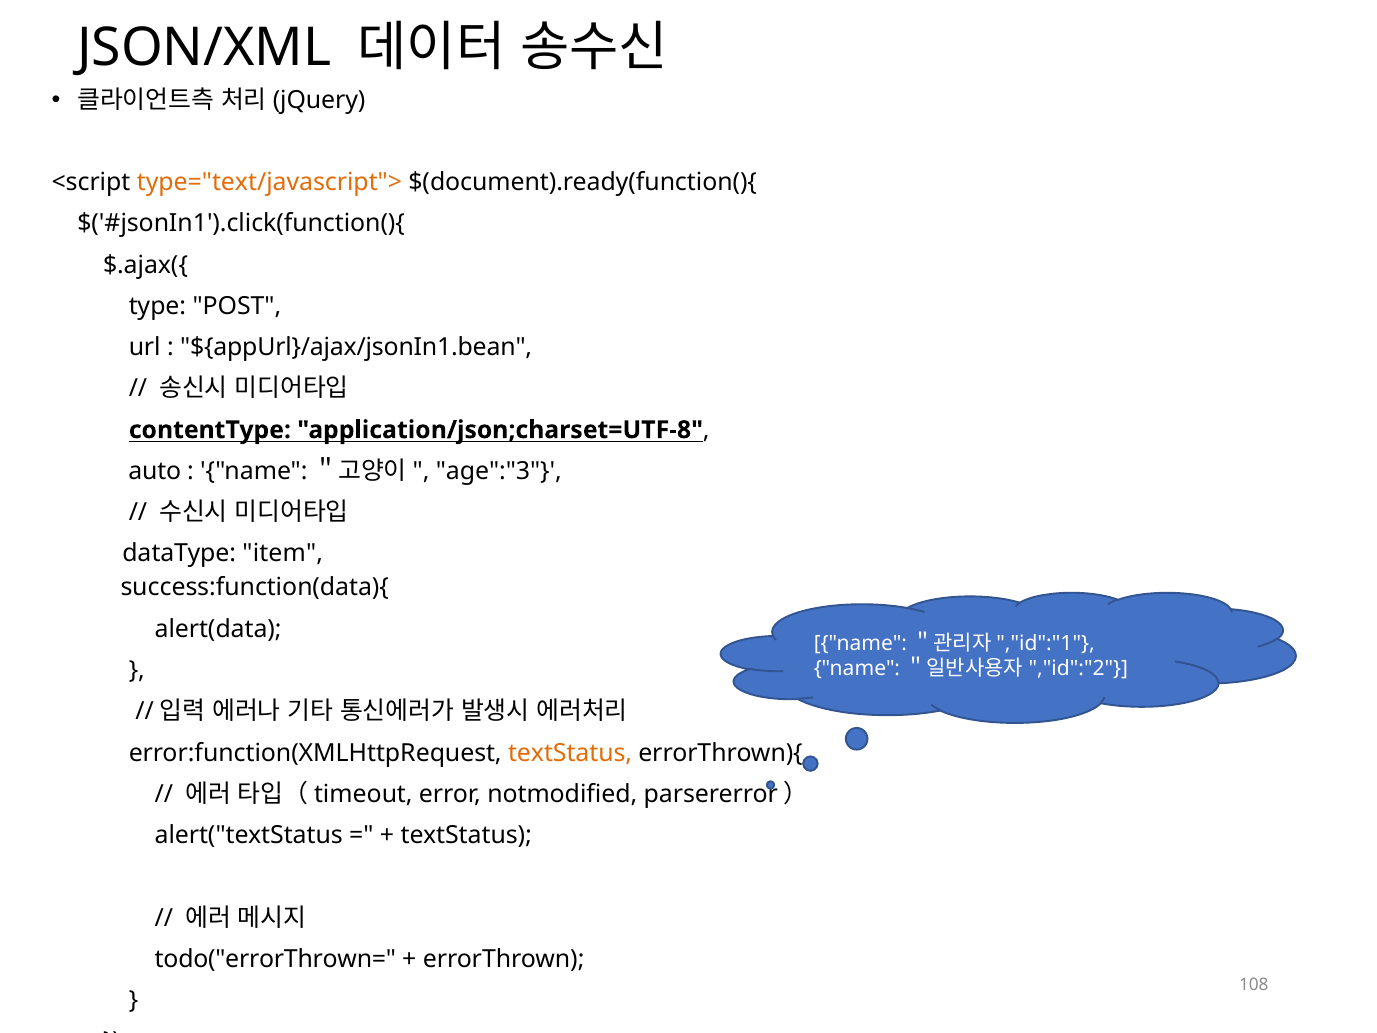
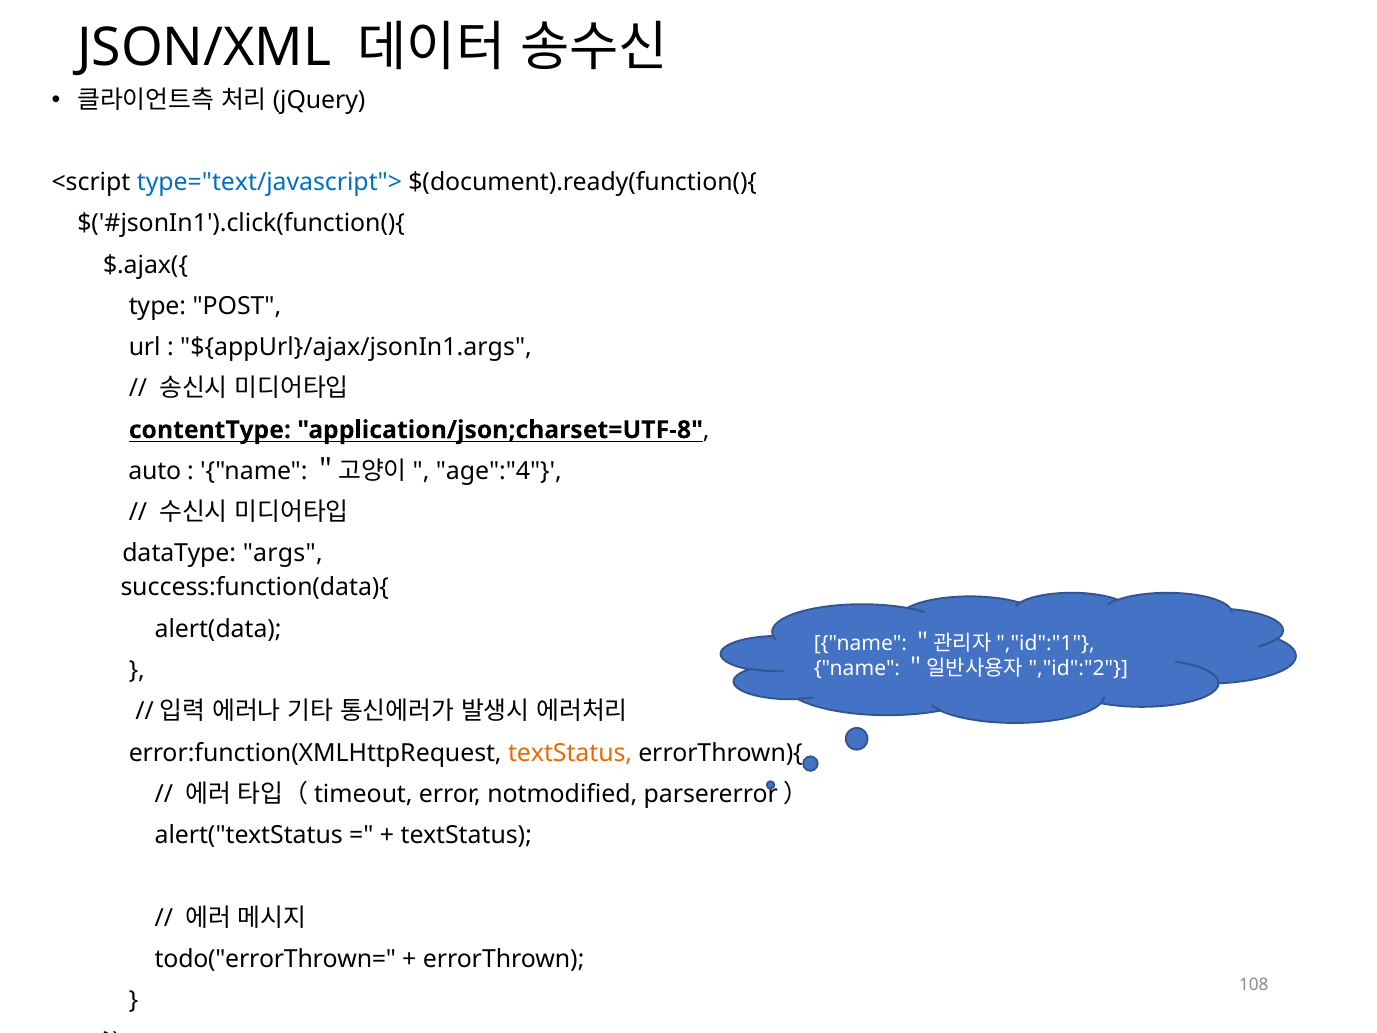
type="text/javascript"> colour: orange -> blue
${appUrl}/ajax/jsonIn1.bean: ${appUrl}/ajax/jsonIn1.bean -> ${appUrl}/ajax/jsonIn1.args
age":"3: age":"3 -> age":"4
item: item -> args
